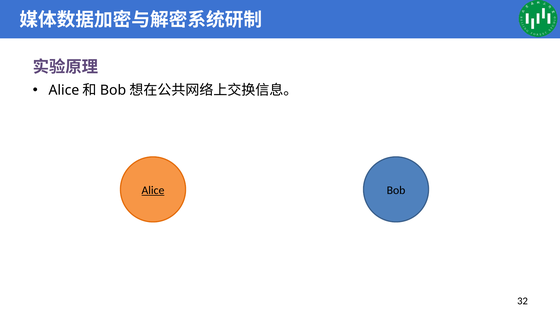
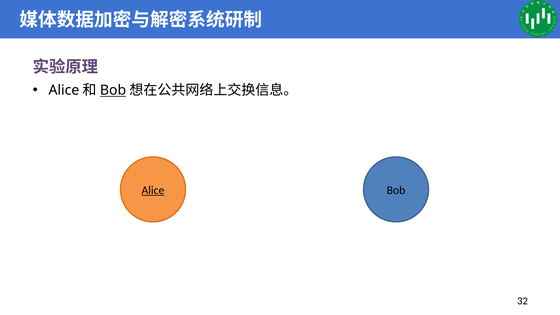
Bob at (113, 90) underline: none -> present
